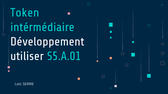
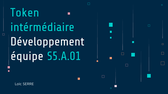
utiliser: utiliser -> équipe
